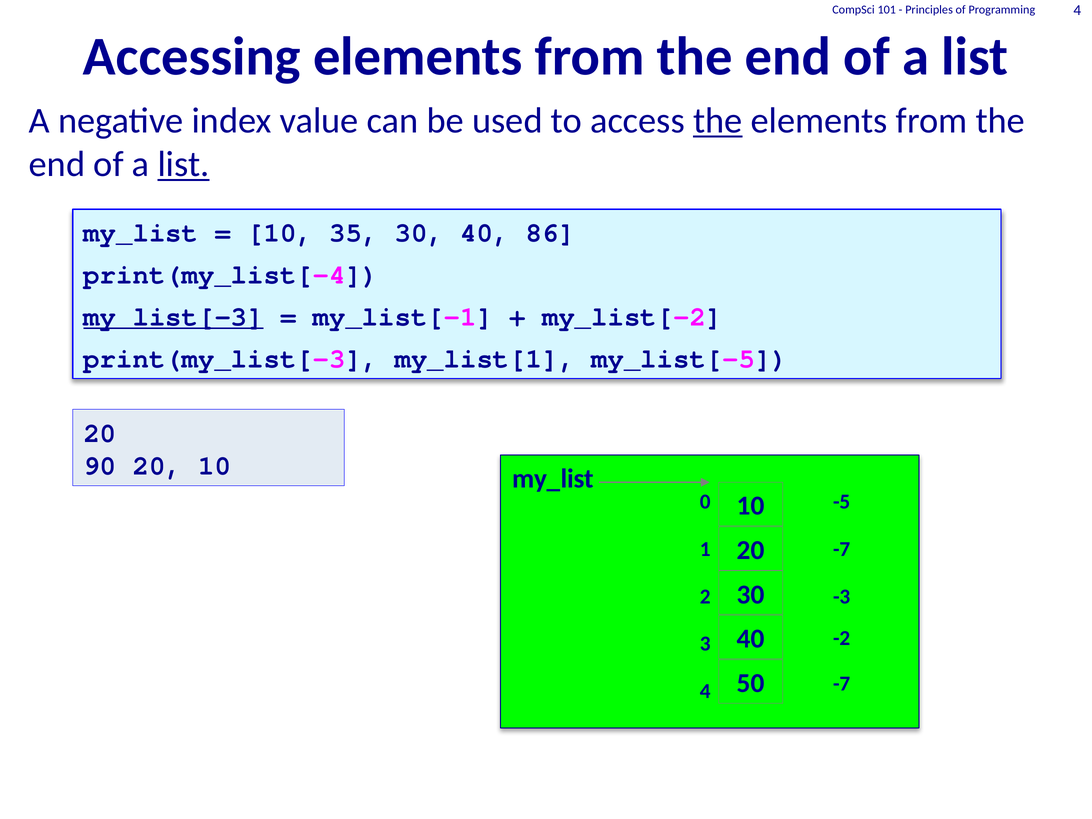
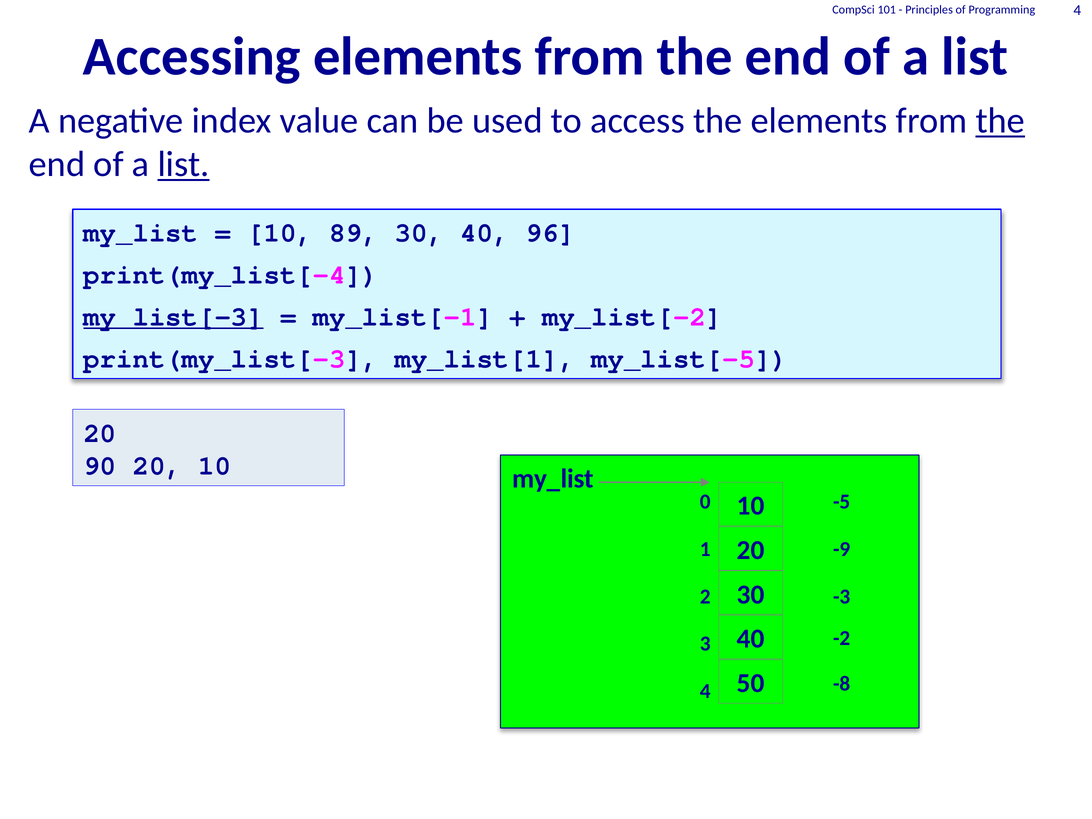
the at (718, 121) underline: present -> none
the at (1000, 121) underline: none -> present
35: 35 -> 89
86: 86 -> 96
-7 at (842, 549): -7 -> -9
-7 at (842, 684): -7 -> -8
